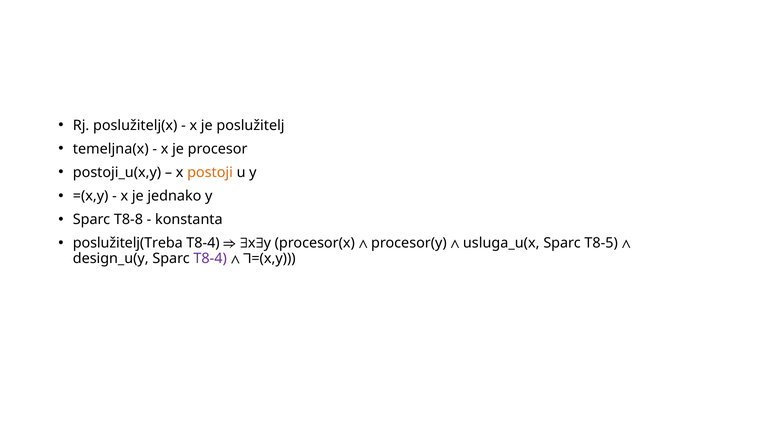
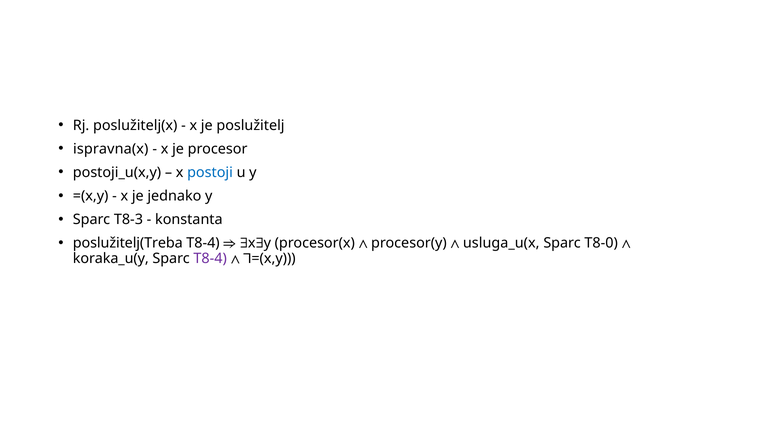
temeljna(x: temeljna(x -> ispravna(x
postoji colour: orange -> blue
T8-8: T8-8 -> T8-3
T8-5: T8-5 -> T8-0
design_u(y: design_u(y -> koraka_u(y
